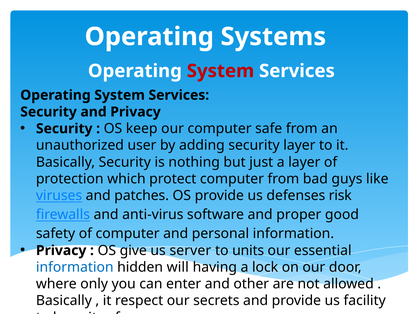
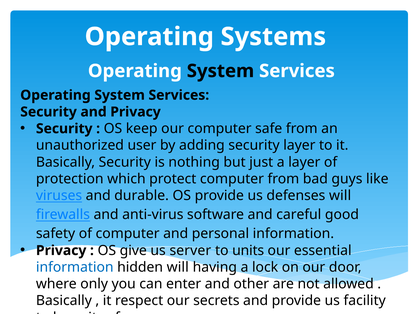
System at (220, 71) colour: red -> black
patches: patches -> durable
defenses risk: risk -> will
proper: proper -> careful
